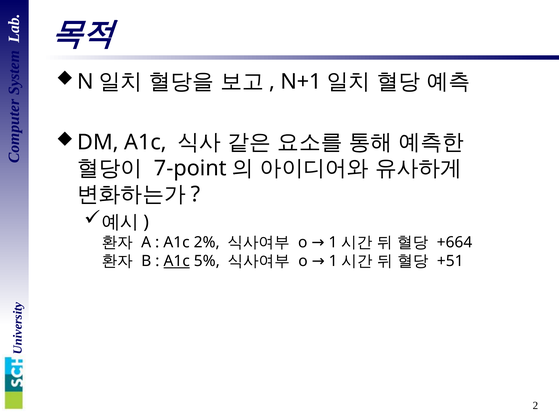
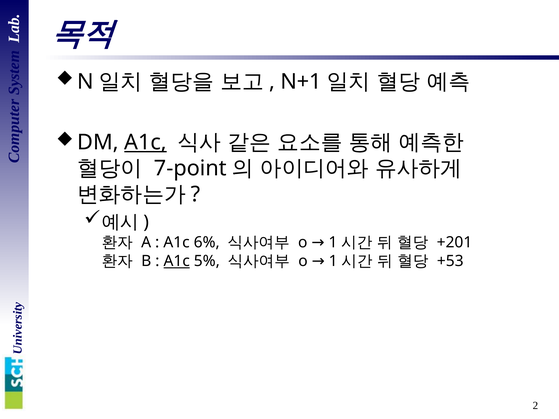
A1c at (145, 142) underline: none -> present
+664: +664 -> +201
2%: 2% -> 6%
+51: +51 -> +53
